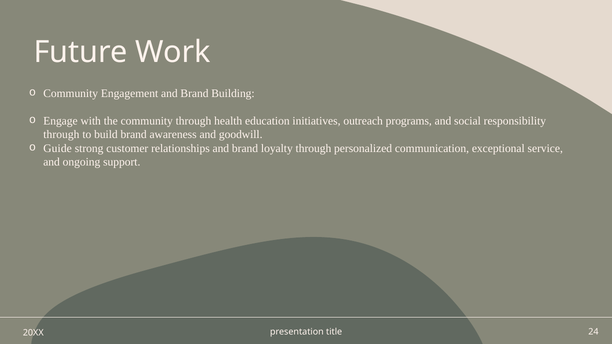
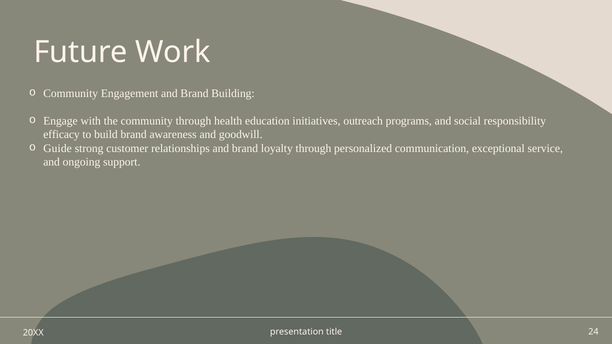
through at (61, 135): through -> efficacy
